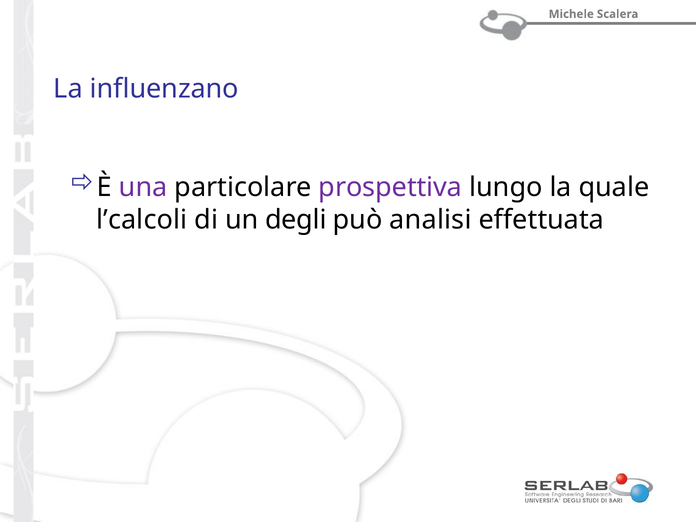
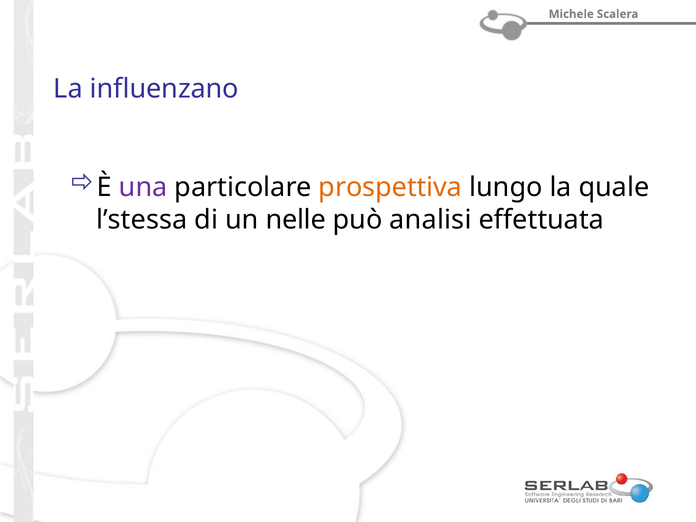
prospettiva colour: purple -> orange
l’calcoli: l’calcoli -> l’stessa
degli: degli -> nelle
